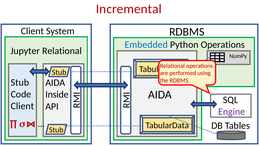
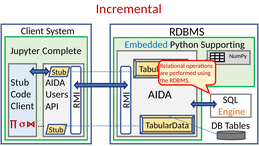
Python Operations: Operations -> Supporting
Jupyter Relational: Relational -> Complete
Inside: Inside -> Users
Engine colour: purple -> orange
